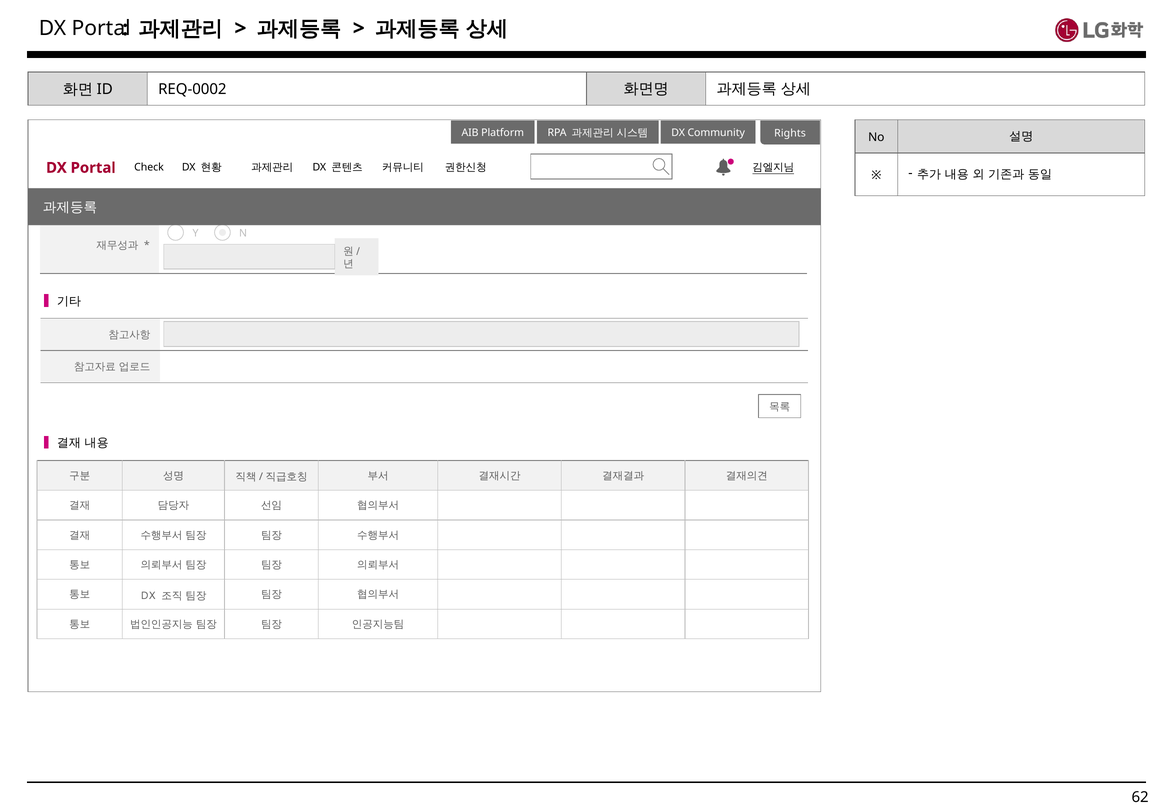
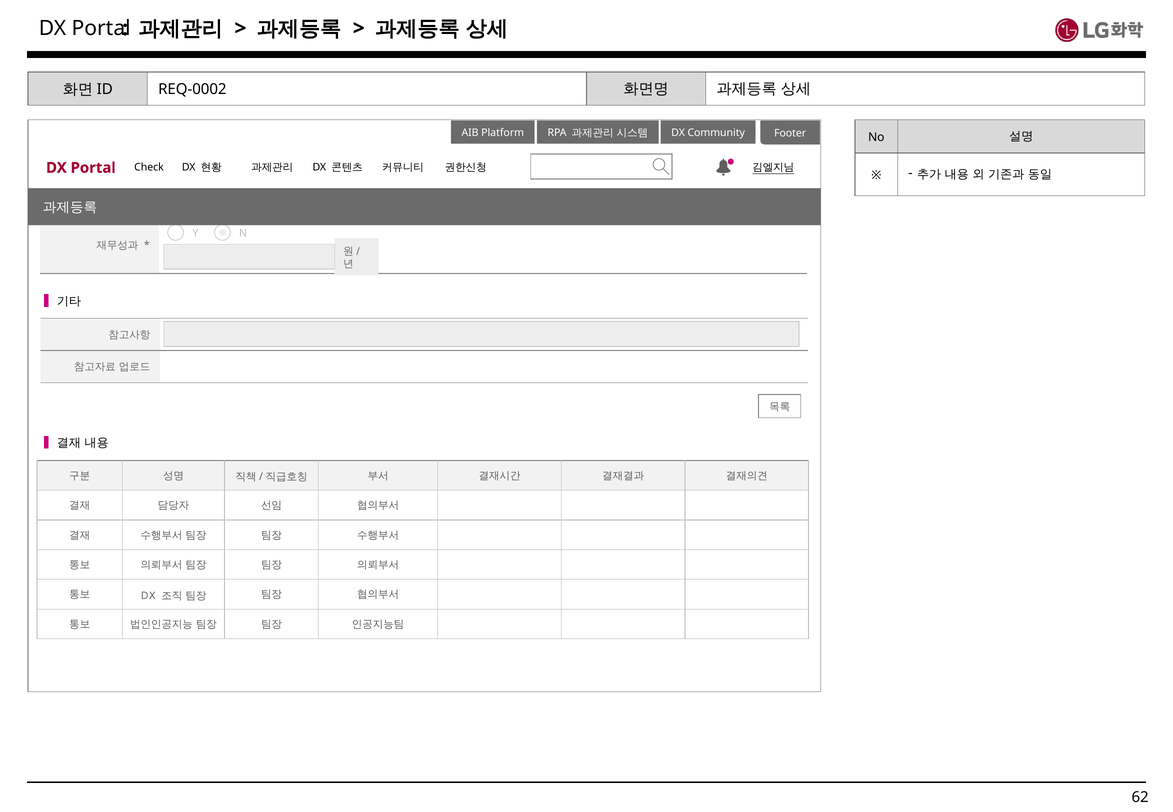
Rights: Rights -> Footer
